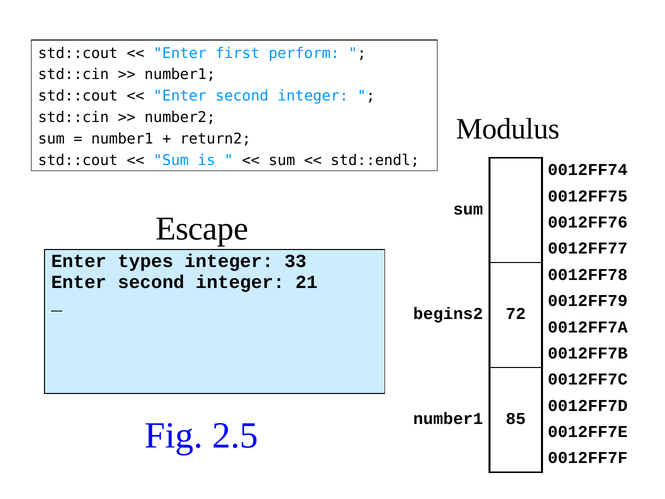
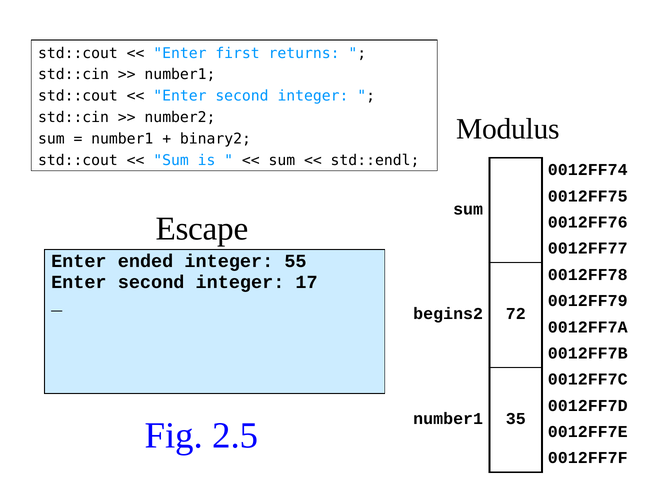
perform: perform -> returns
return2: return2 -> binary2
types: types -> ended
33: 33 -> 55
21: 21 -> 17
85: 85 -> 35
